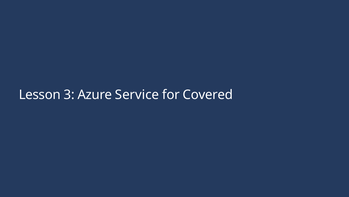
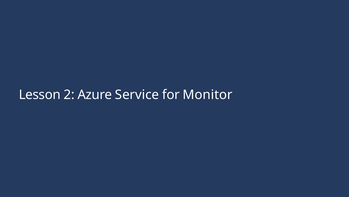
3: 3 -> 2
Covered: Covered -> Monitor
